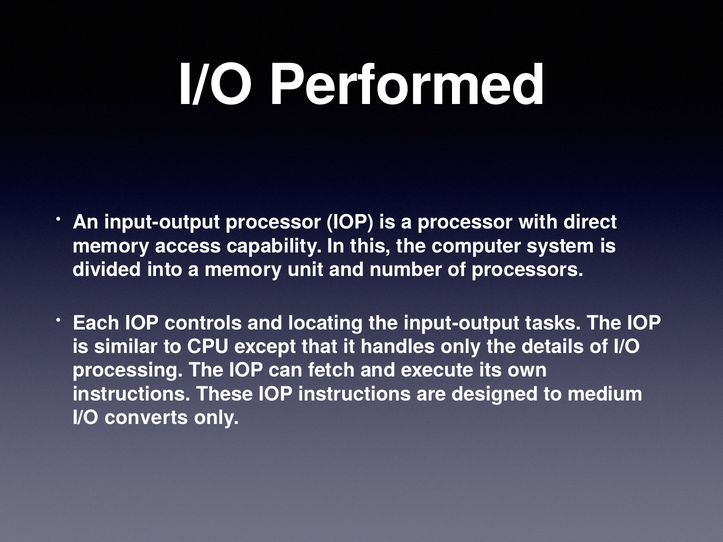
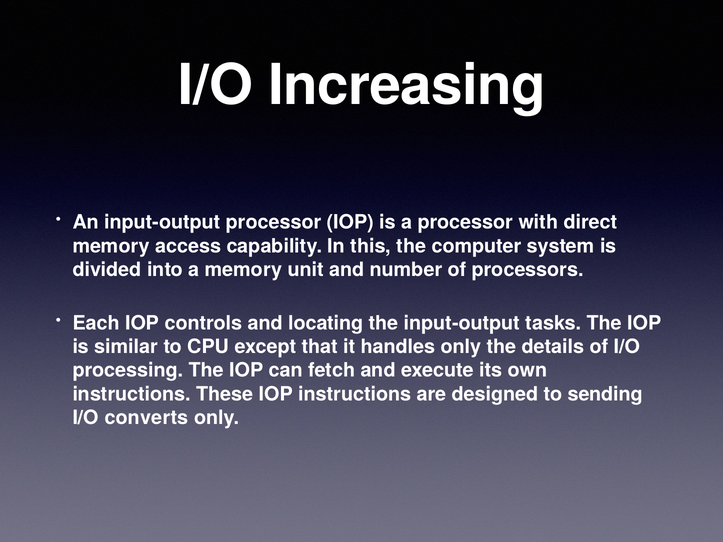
Performed: Performed -> Increasing
medium: medium -> sending
